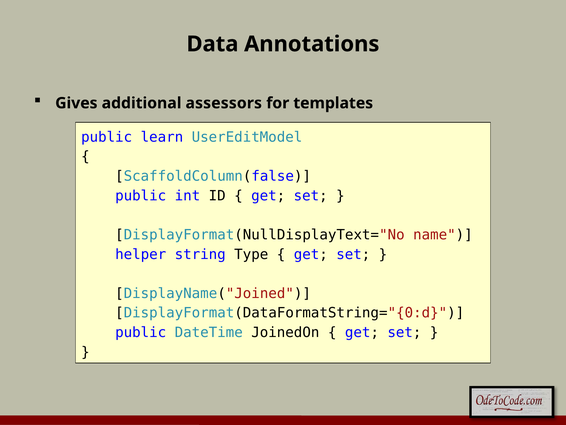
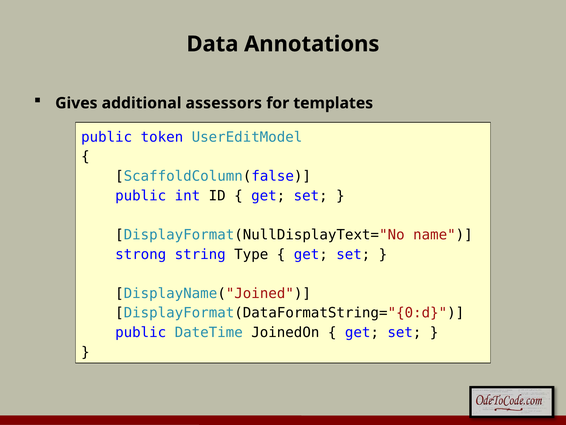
learn: learn -> token
helper: helper -> strong
